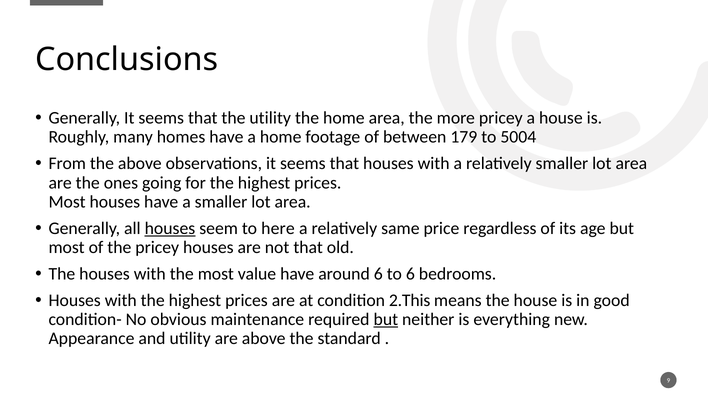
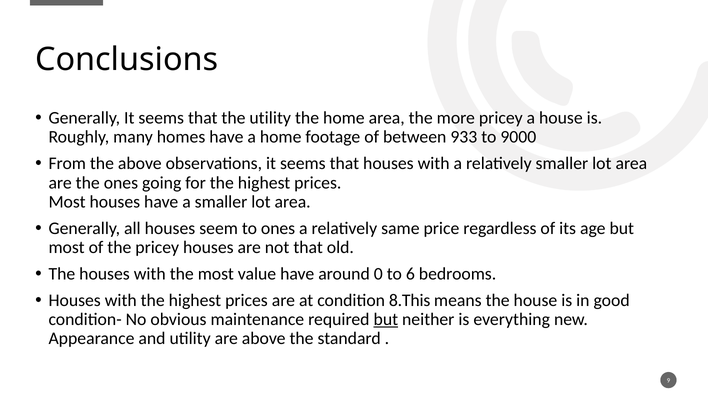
179: 179 -> 933
5004: 5004 -> 9000
houses at (170, 228) underline: present -> none
to here: here -> ones
around 6: 6 -> 0
2.This: 2.This -> 8.This
